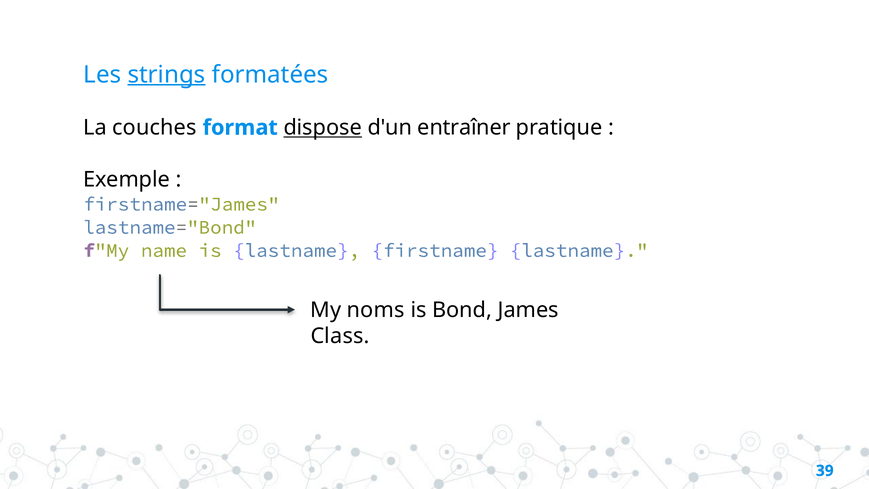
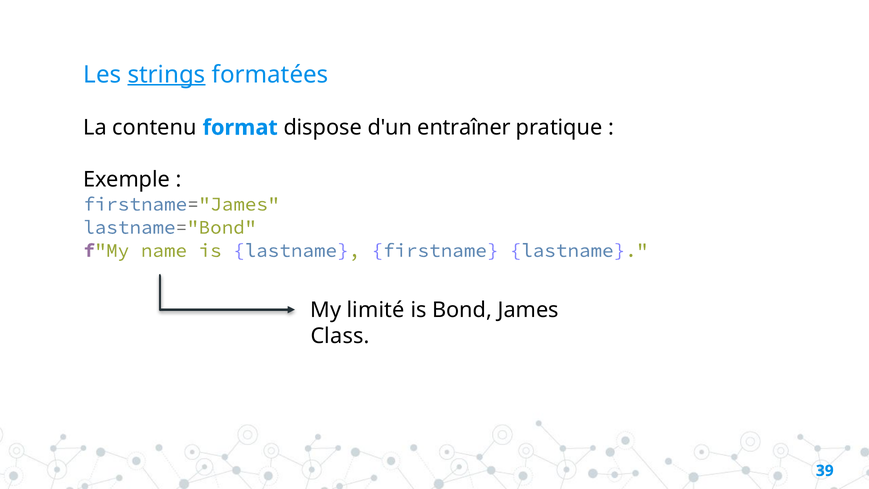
couches: couches -> contenu
dispose underline: present -> none
noms: noms -> limité
